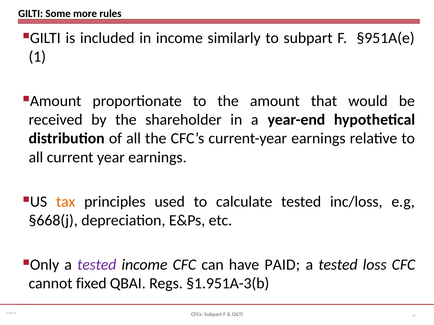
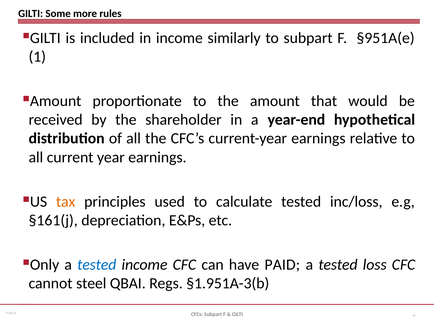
§668(j: §668(j -> §161(j
tested at (97, 265) colour: purple -> blue
fixed: fixed -> steel
